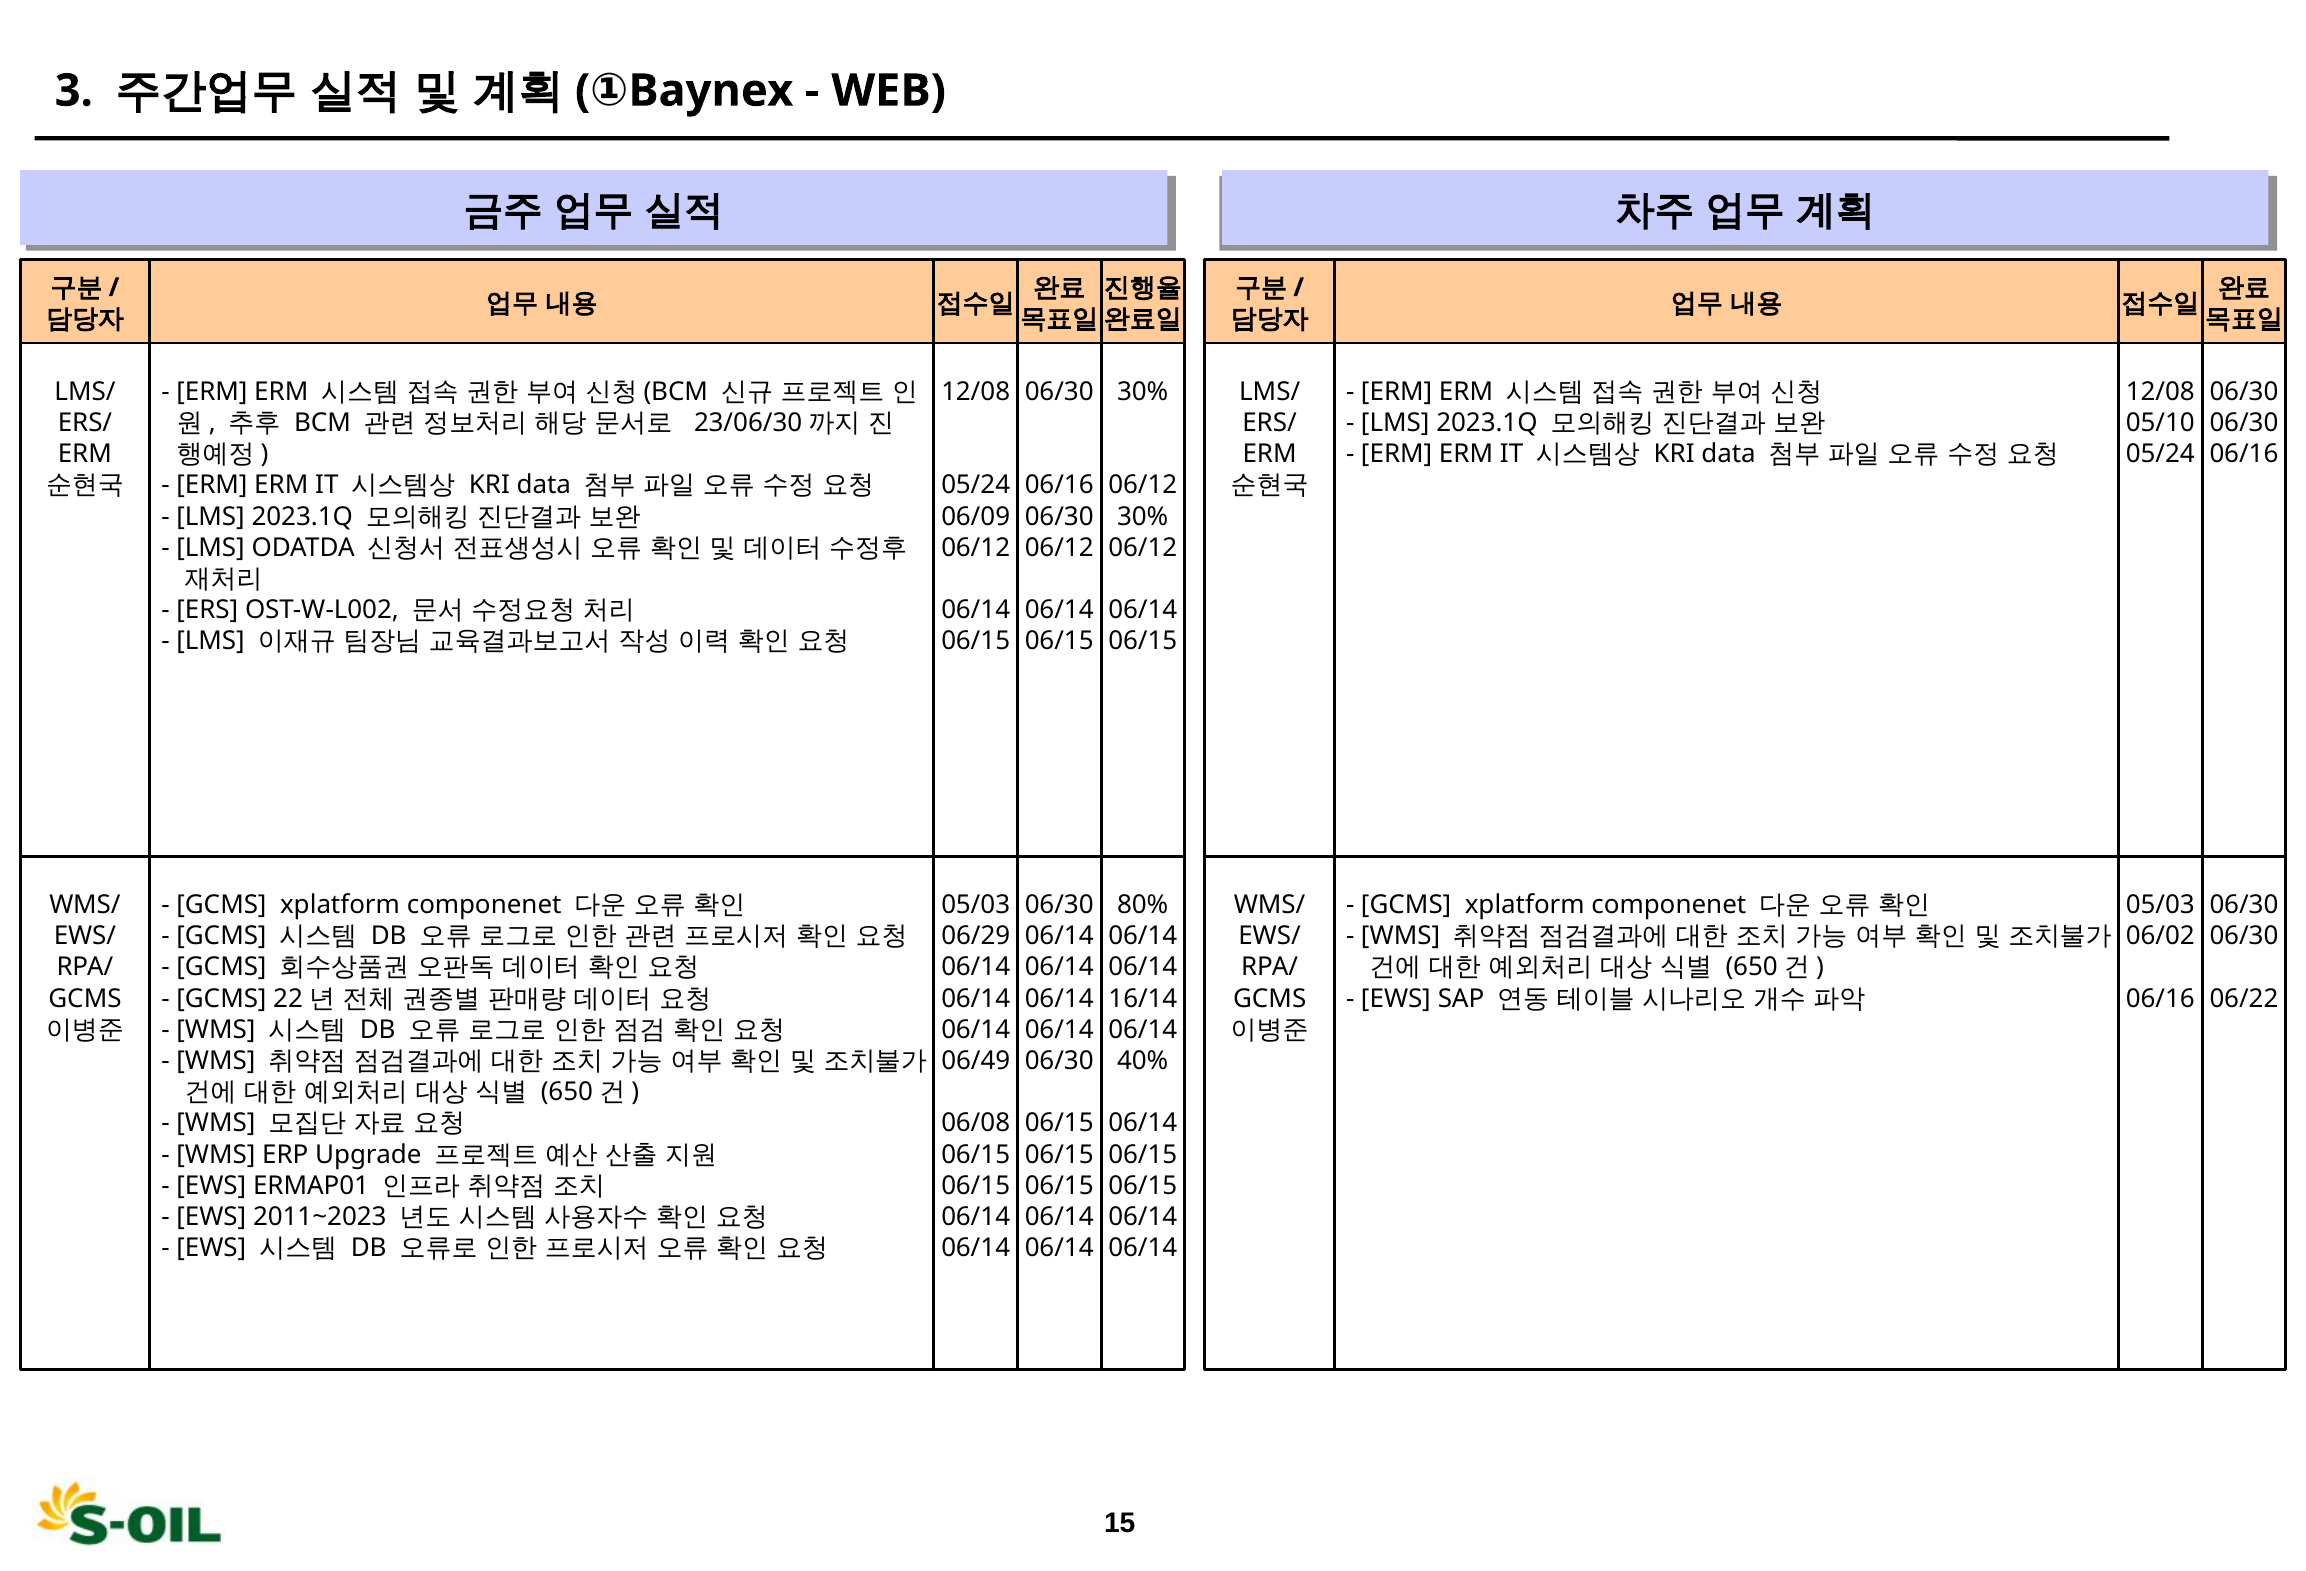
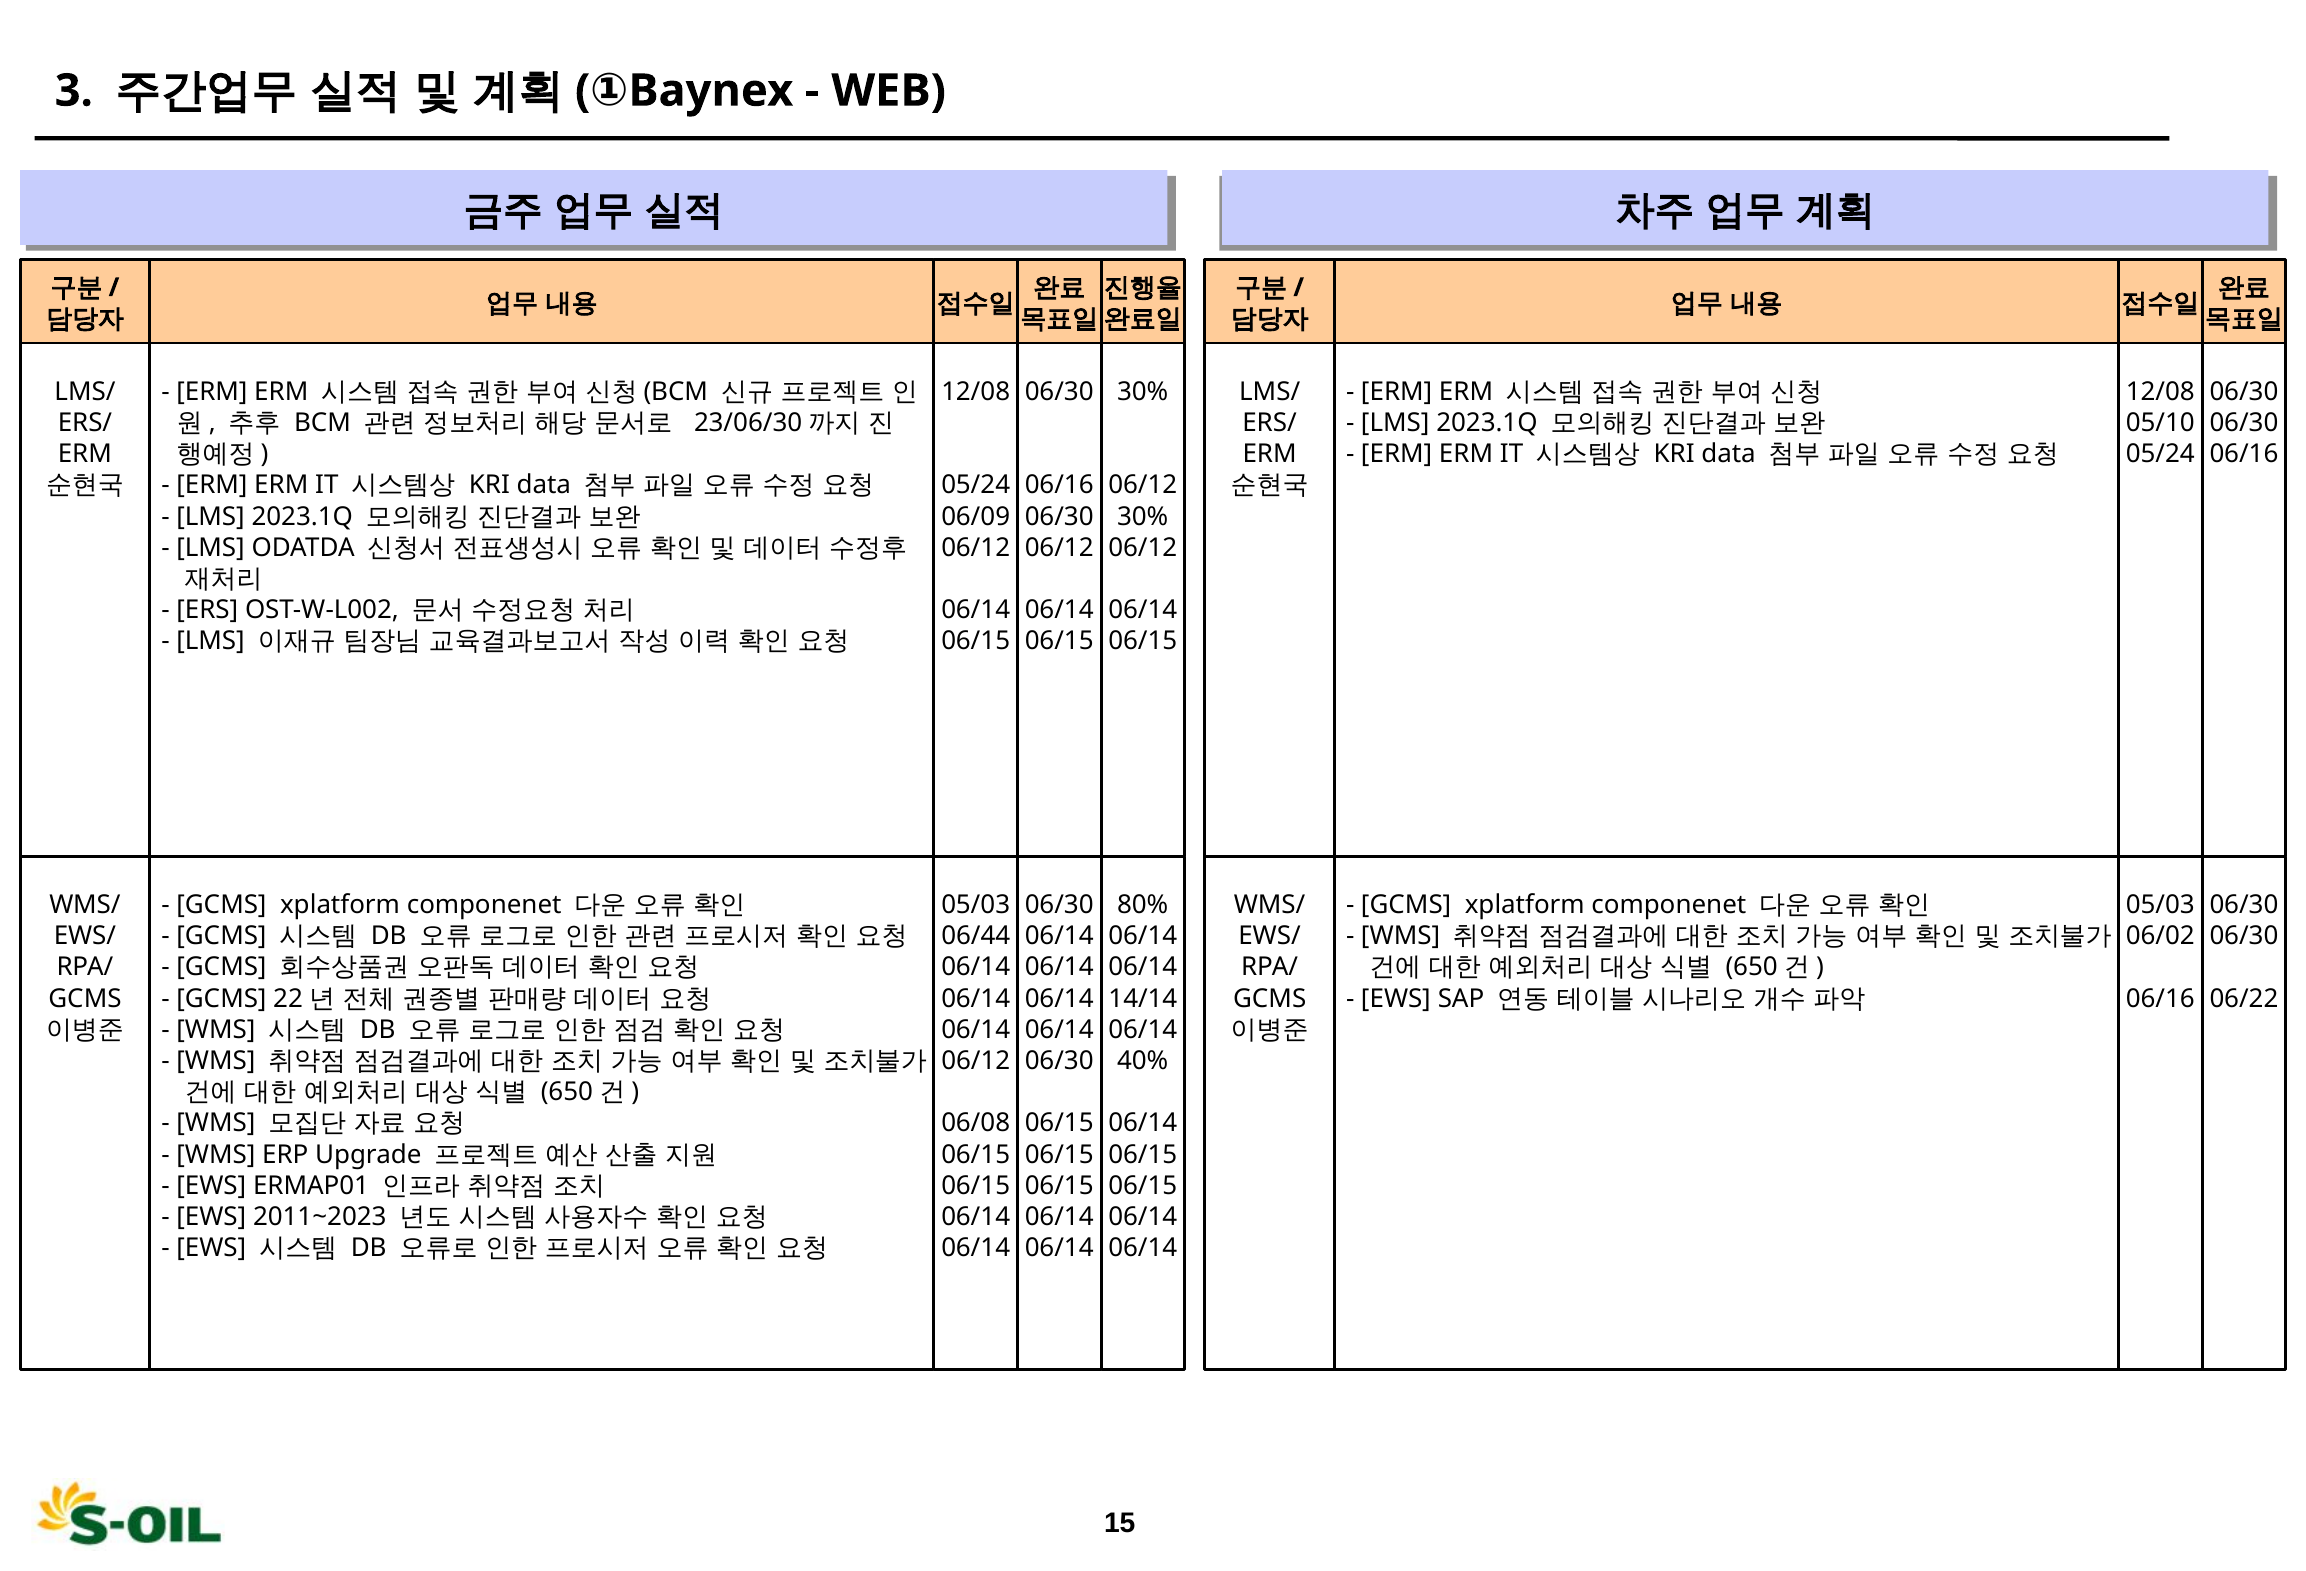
06/29: 06/29 -> 06/44
16/14: 16/14 -> 14/14
06/49 at (976, 1061): 06/49 -> 06/12
